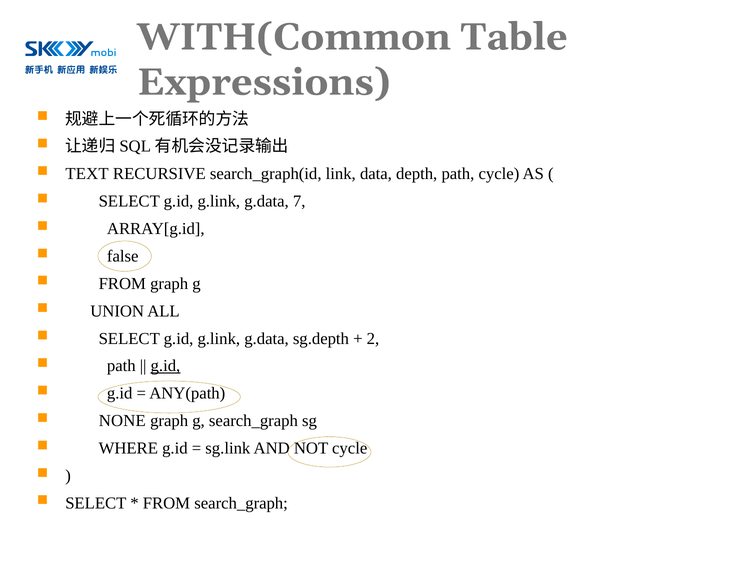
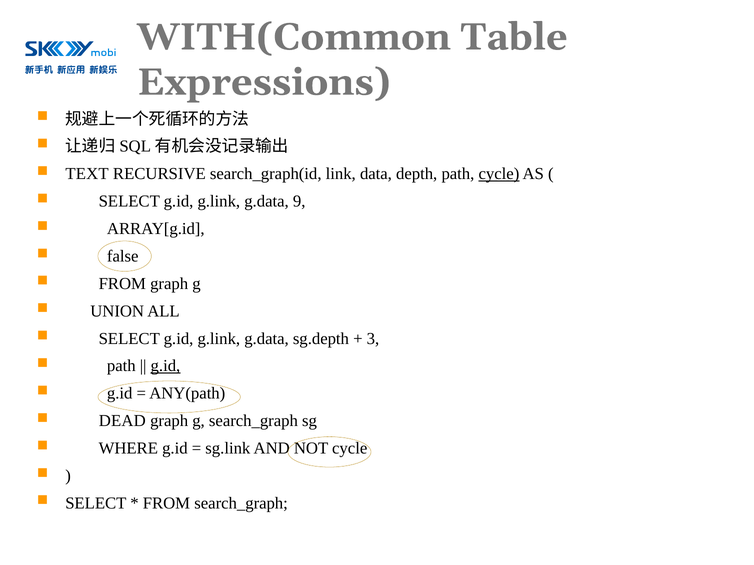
cycle at (499, 174) underline: none -> present
7: 7 -> 9
2: 2 -> 3
NONE: NONE -> DEAD
